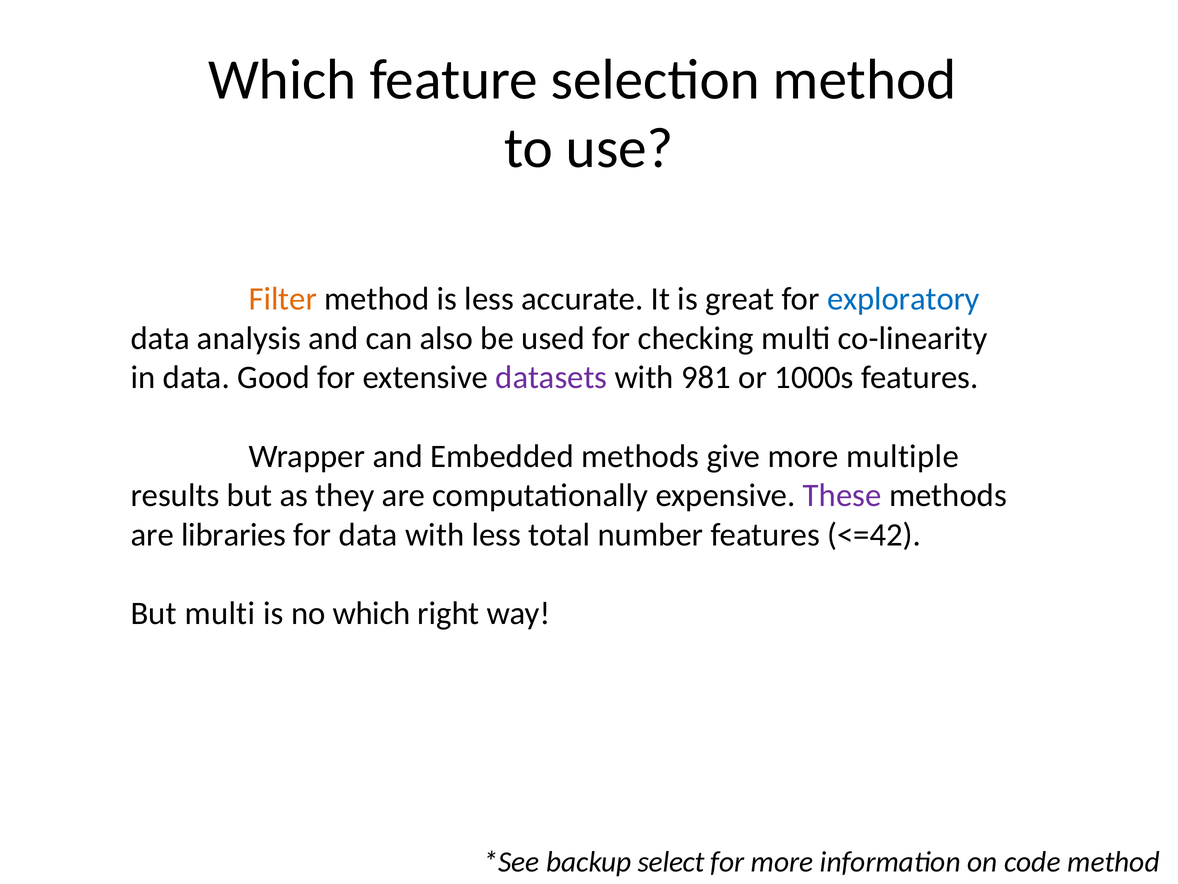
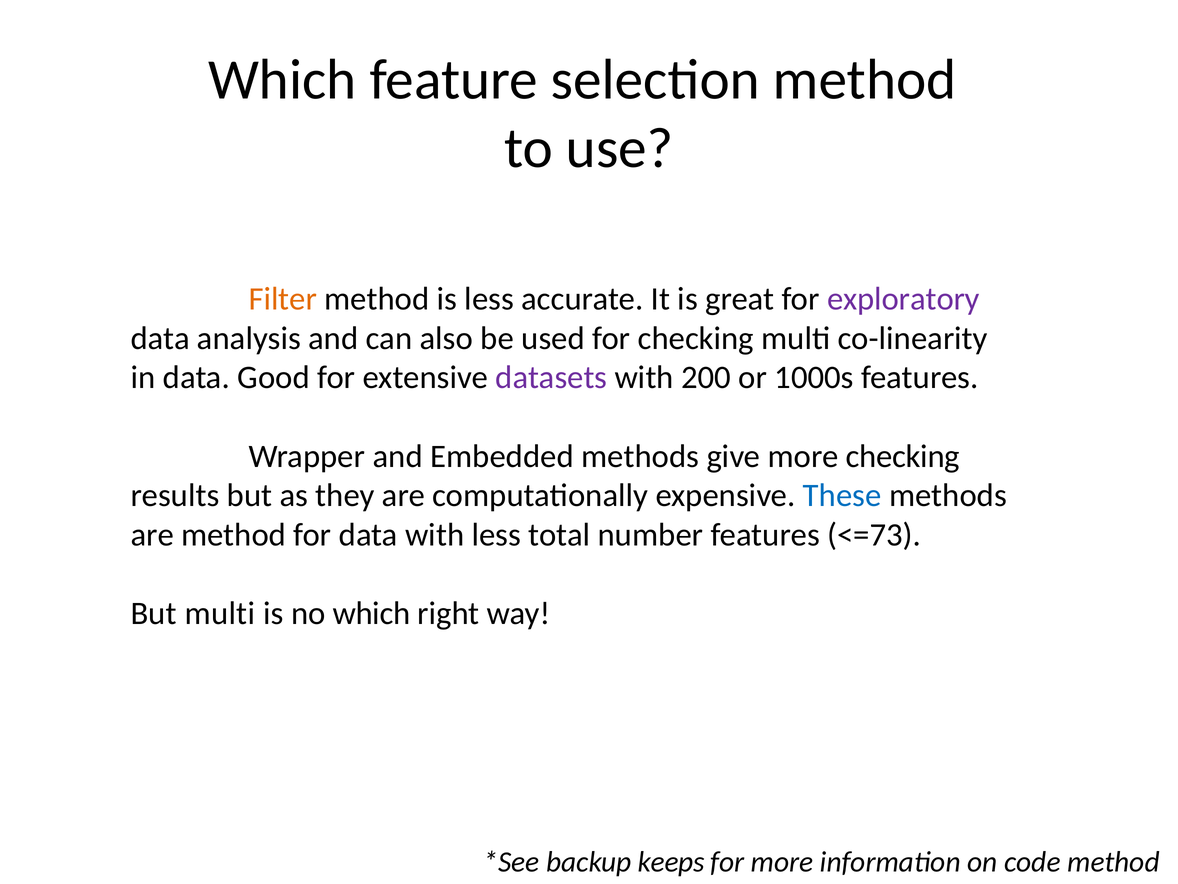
exploratory colour: blue -> purple
981: 981 -> 200
more multiple: multiple -> checking
These colour: purple -> blue
are libraries: libraries -> method
<=42: <=42 -> <=73
select: select -> keeps
